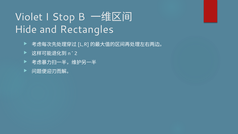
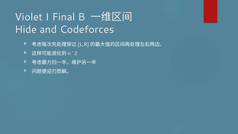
Stop: Stop -> Final
Rectangles: Rectangles -> Codeforces
